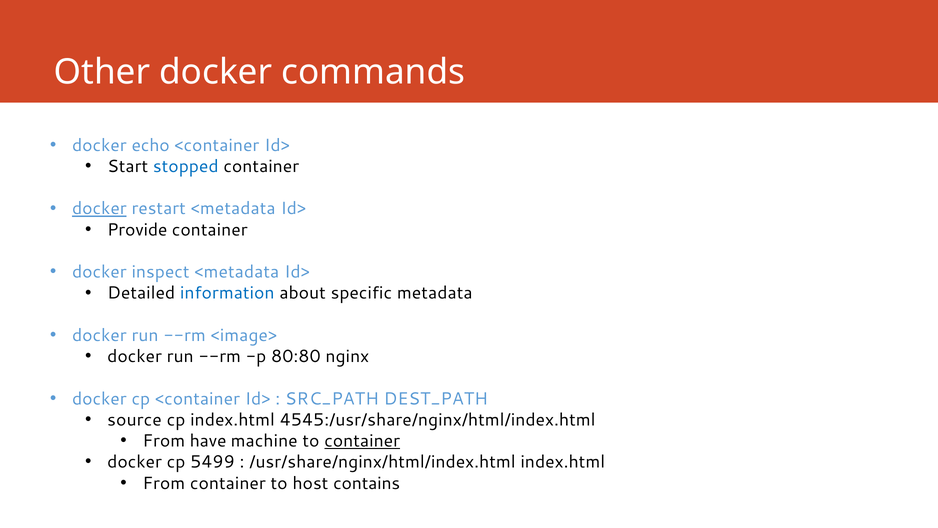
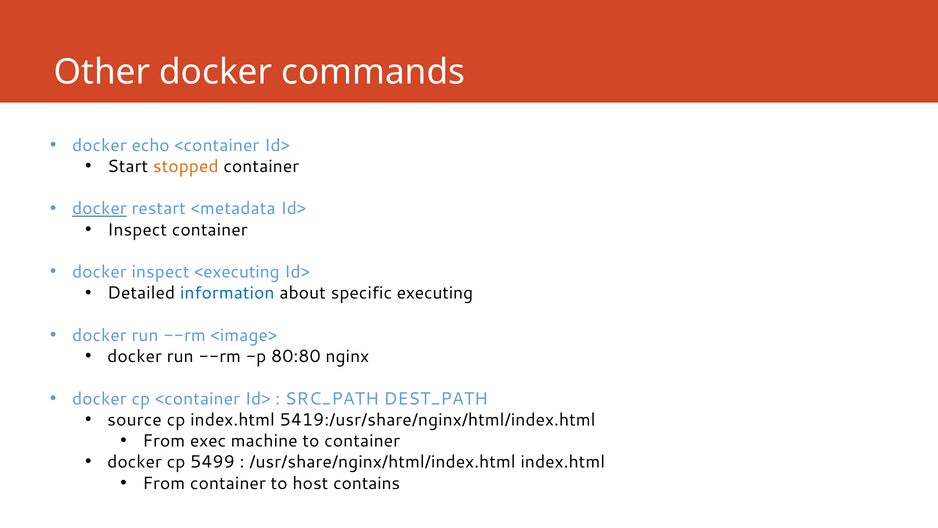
stopped colour: blue -> orange
Provide at (137, 230): Provide -> Inspect
inspect <metadata: <metadata -> <executing
metadata: metadata -> executing
4545:/usr/share/nginx/html/index.html: 4545:/usr/share/nginx/html/index.html -> 5419:/usr/share/nginx/html/index.html
have: have -> exec
container at (362, 441) underline: present -> none
